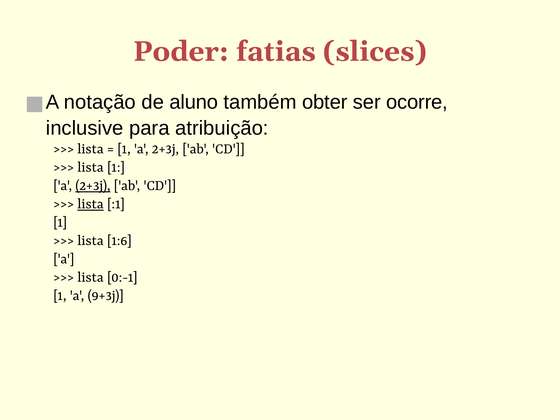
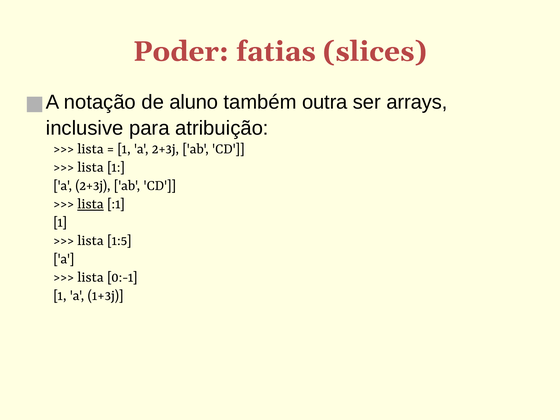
obter: obter -> outra
ocorre: ocorre -> arrays
2+3j at (93, 185) underline: present -> none
1:6: 1:6 -> 1:5
9+3j: 9+3j -> 1+3j
